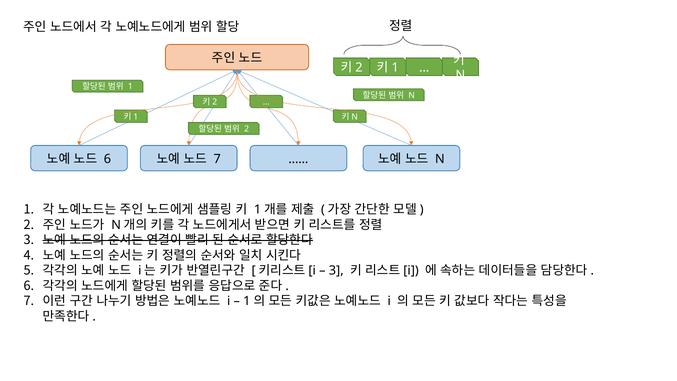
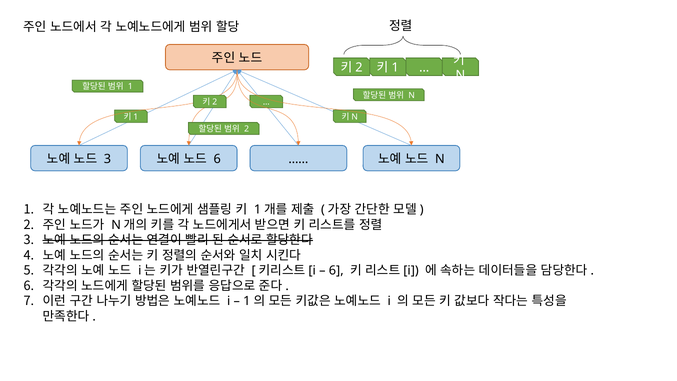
6 at (107, 159): 6 -> 3
7 at (217, 159): 7 -> 6
3 at (336, 271): 3 -> 6
